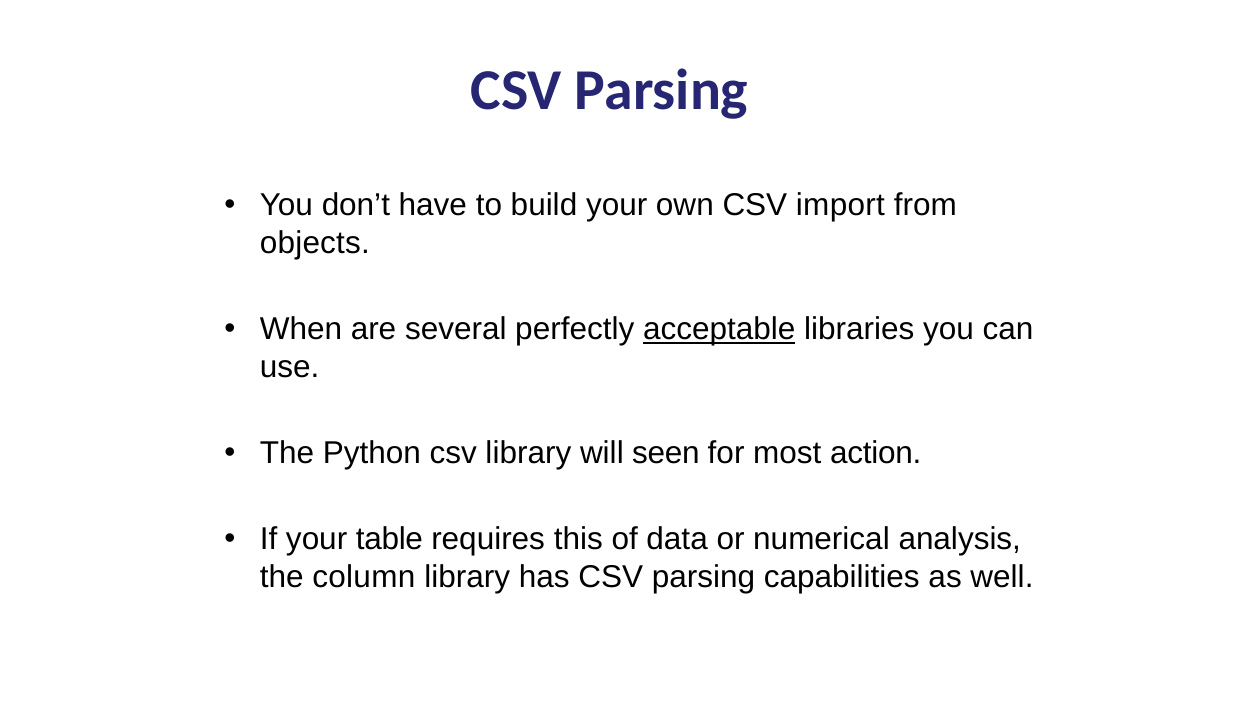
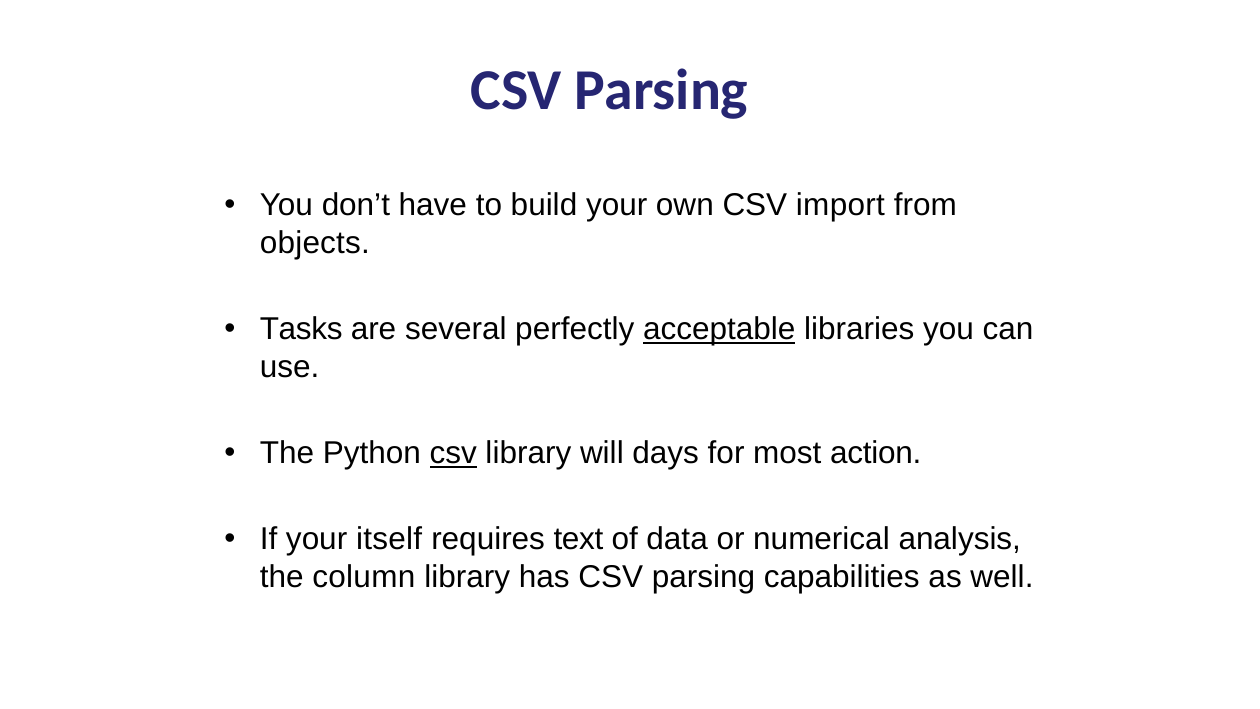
When: When -> Tasks
csv at (453, 453) underline: none -> present
seen: seen -> days
table: table -> itself
this: this -> text
